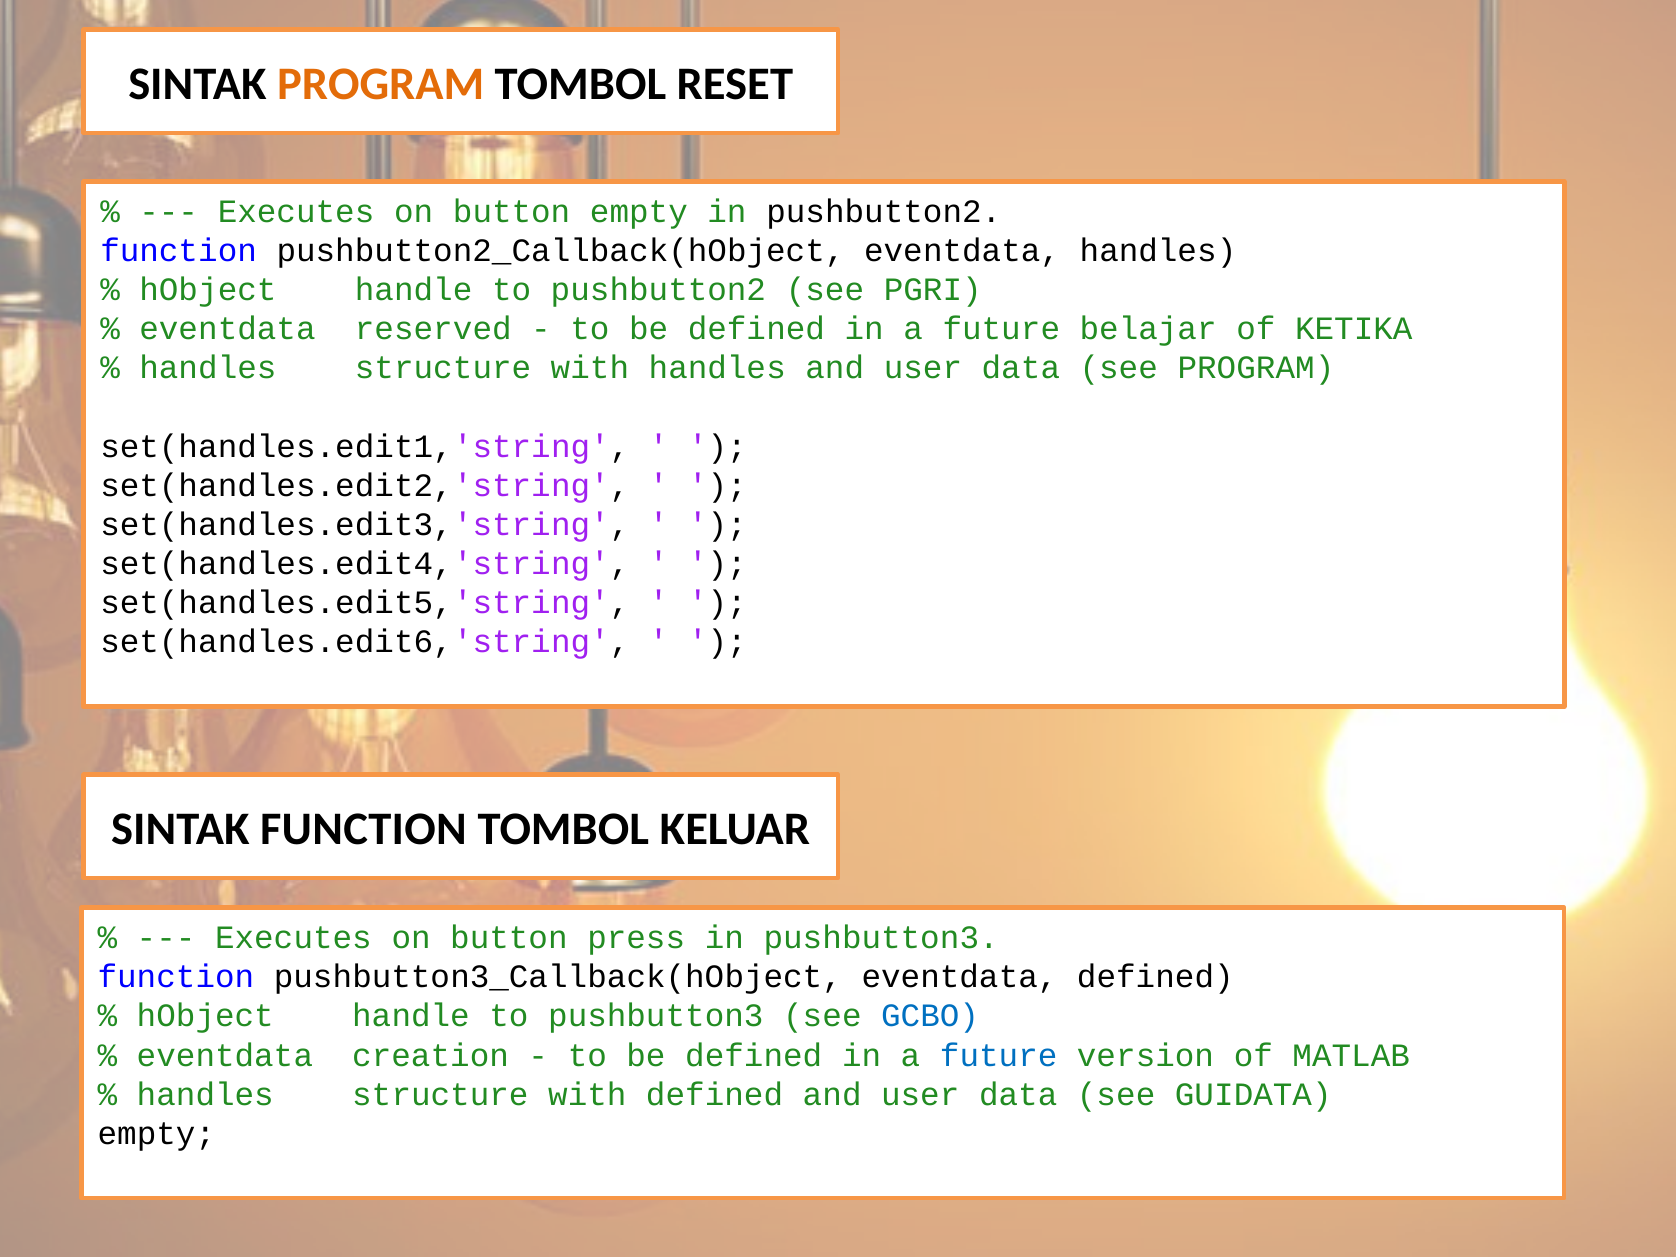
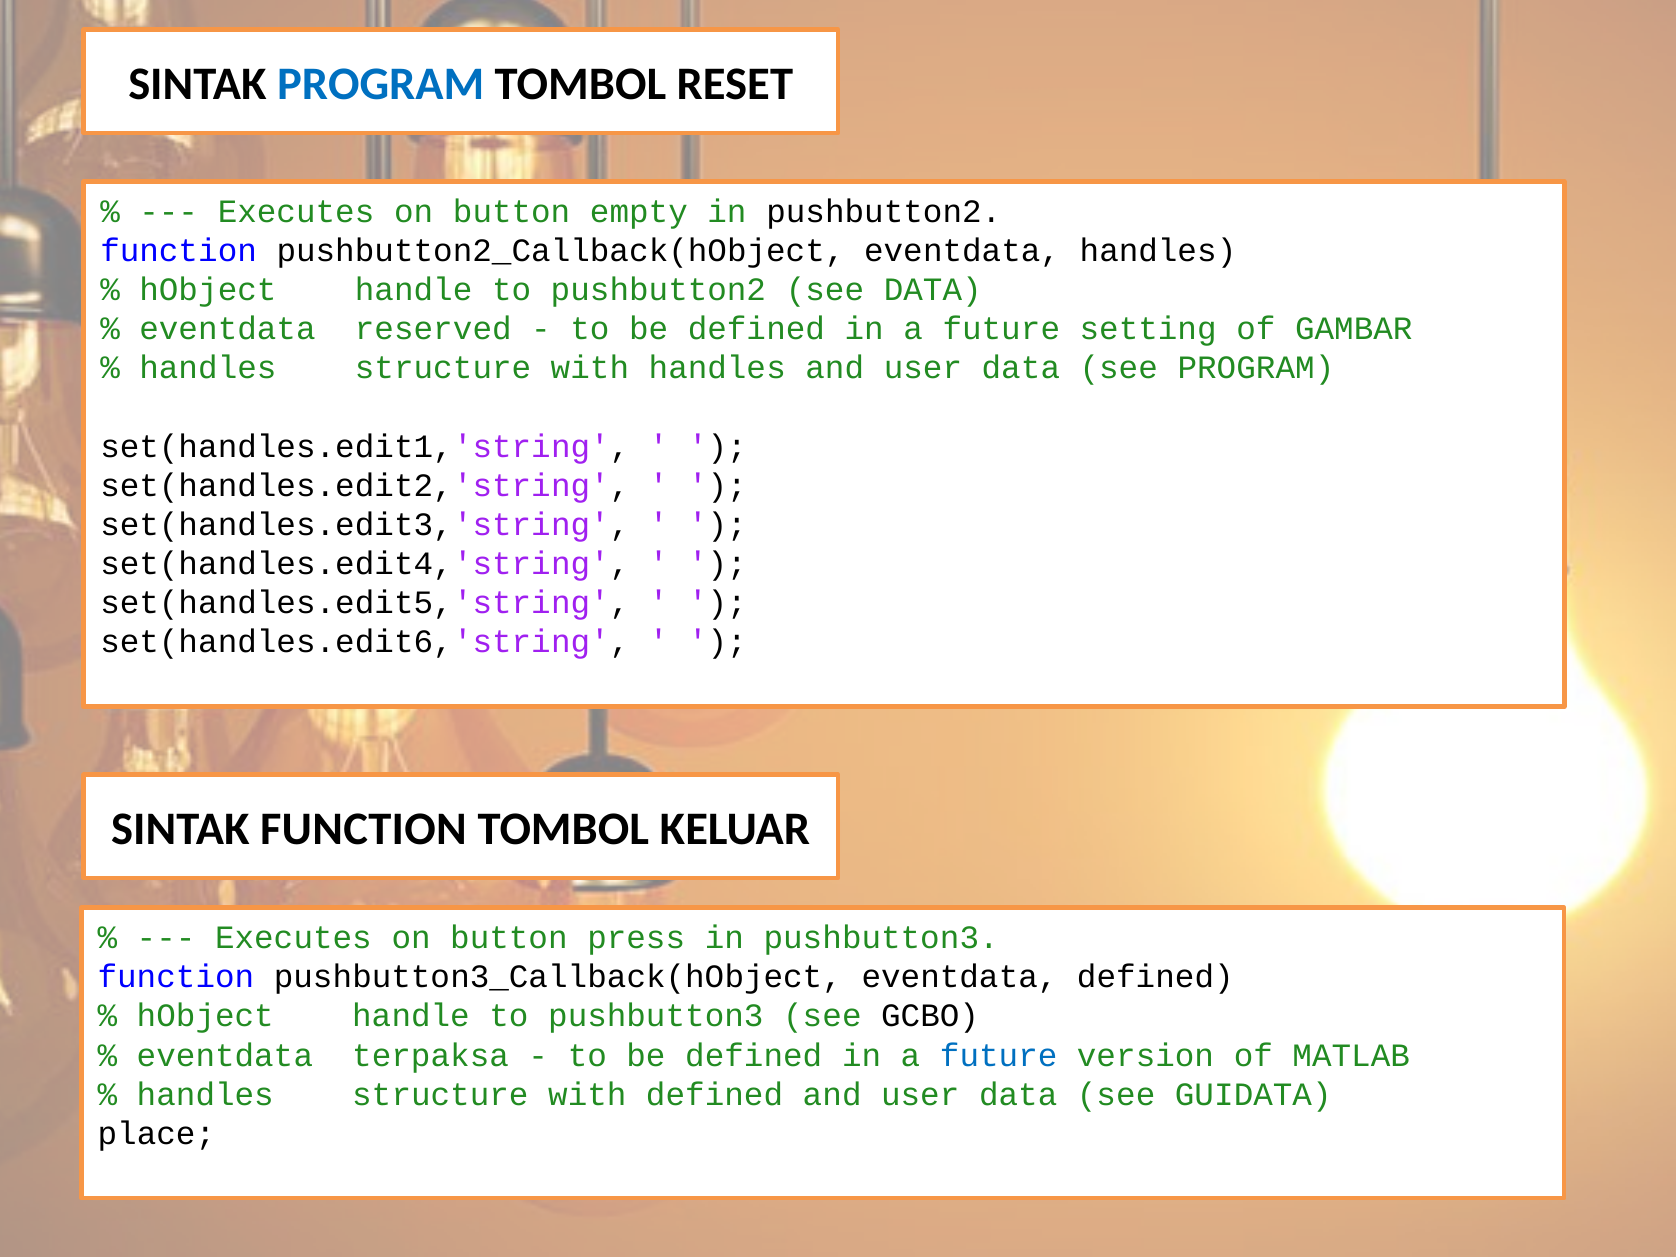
PROGRAM at (381, 85) colour: orange -> blue
see PGRI: PGRI -> DATA
belajar: belajar -> setting
KETIKA: KETIKA -> GAMBAR
GCBO colour: blue -> black
creation: creation -> terpaksa
empty at (156, 1134): empty -> place
